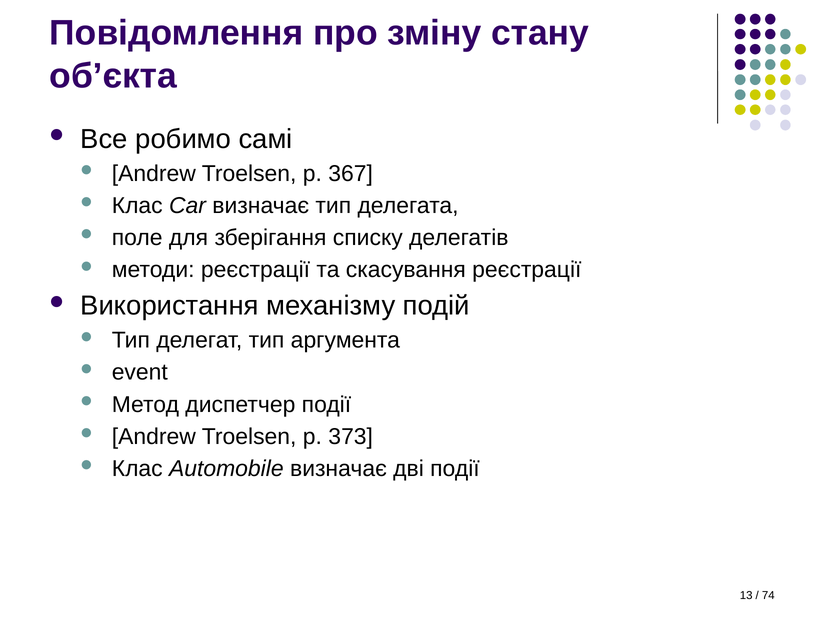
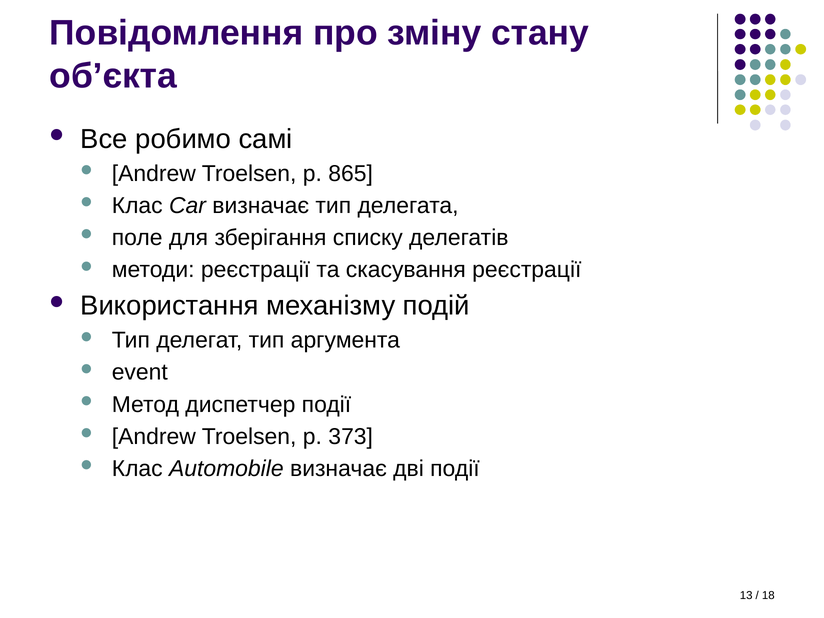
367: 367 -> 865
74: 74 -> 18
